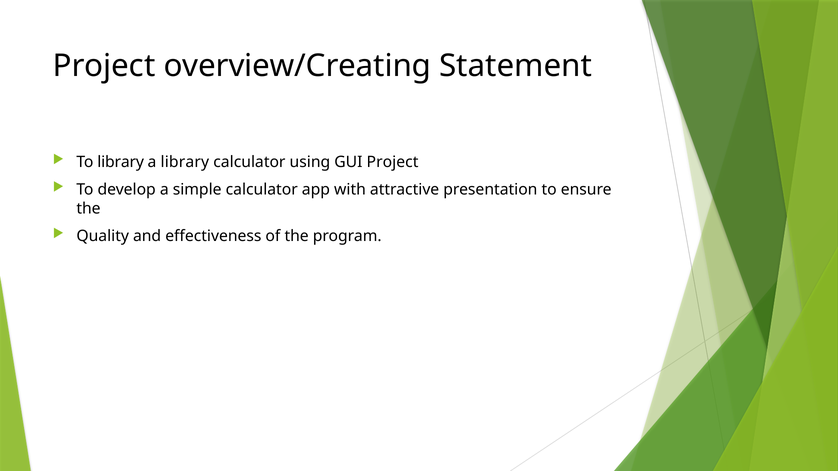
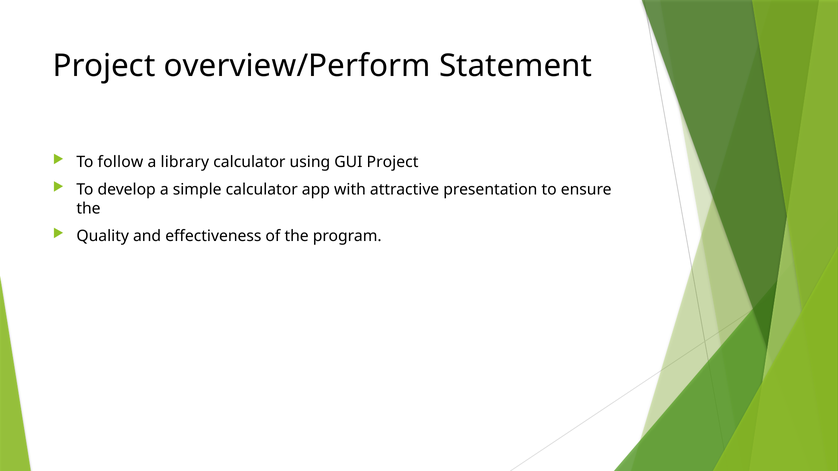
overview/Creating: overview/Creating -> overview/Perform
To library: library -> follow
